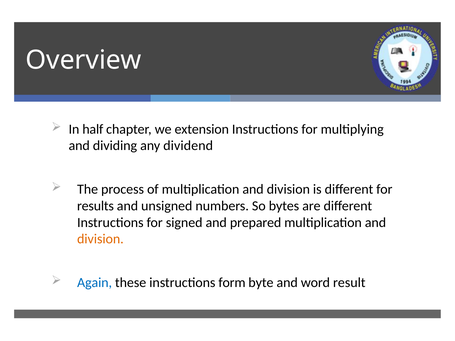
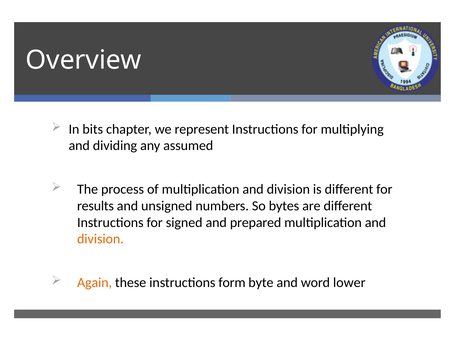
half: half -> bits
extension: extension -> represent
dividend: dividend -> assumed
Again colour: blue -> orange
result: result -> lower
